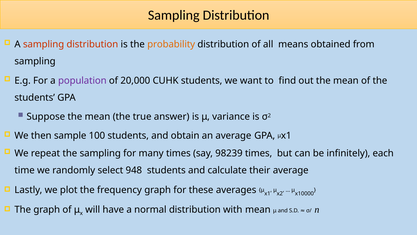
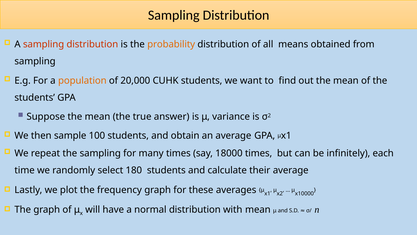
population colour: purple -> orange
98239: 98239 -> 18000
948: 948 -> 180
